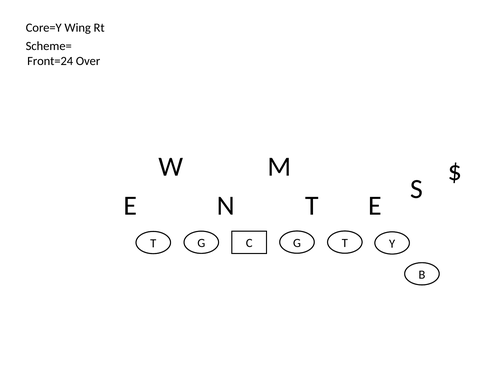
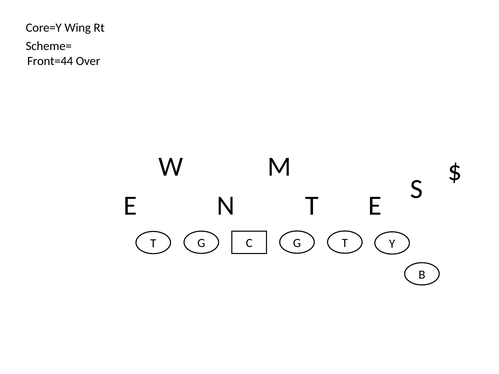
Front=24: Front=24 -> Front=44
